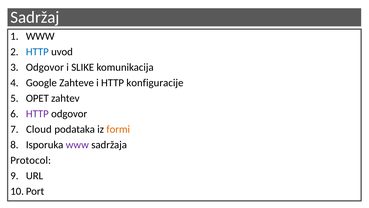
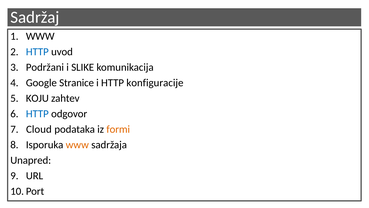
Odgovor at (45, 67): Odgovor -> Podržani
Zahteve: Zahteve -> Stranice
OPET: OPET -> KOJU
HTTP at (37, 114) colour: purple -> blue
www at (77, 145) colour: purple -> orange
Protocol: Protocol -> Unapred
